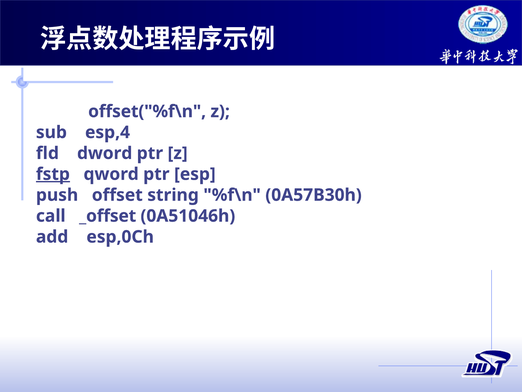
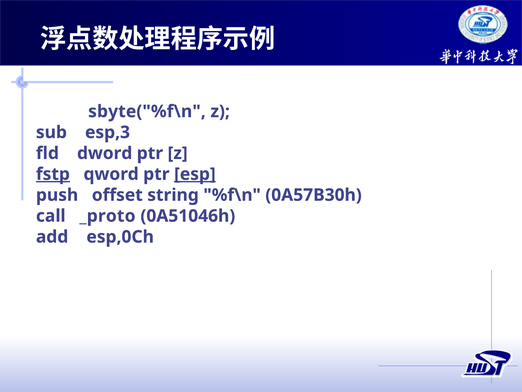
offset("%f\n: offset("%f\n -> sbyte("%f\n
esp,4: esp,4 -> esp,3
esp underline: none -> present
_offset: _offset -> _proto
